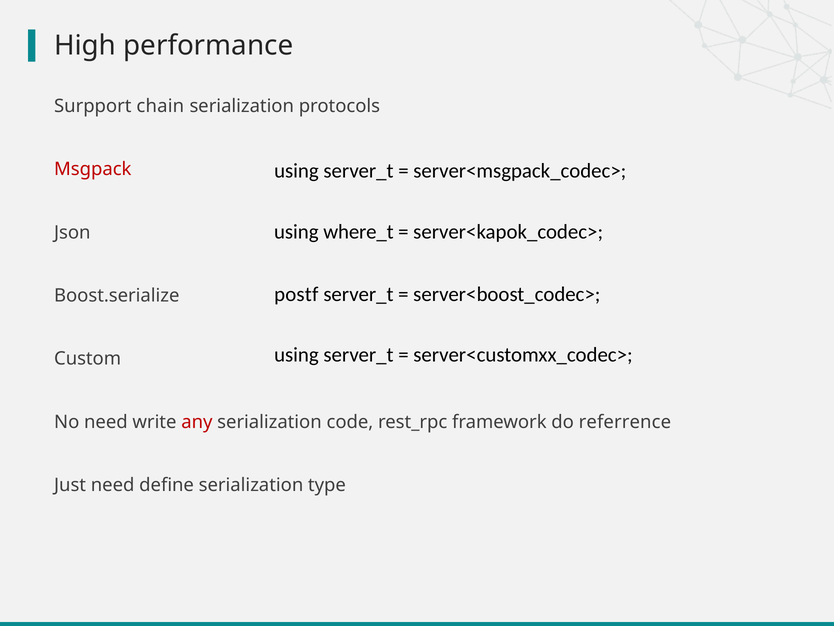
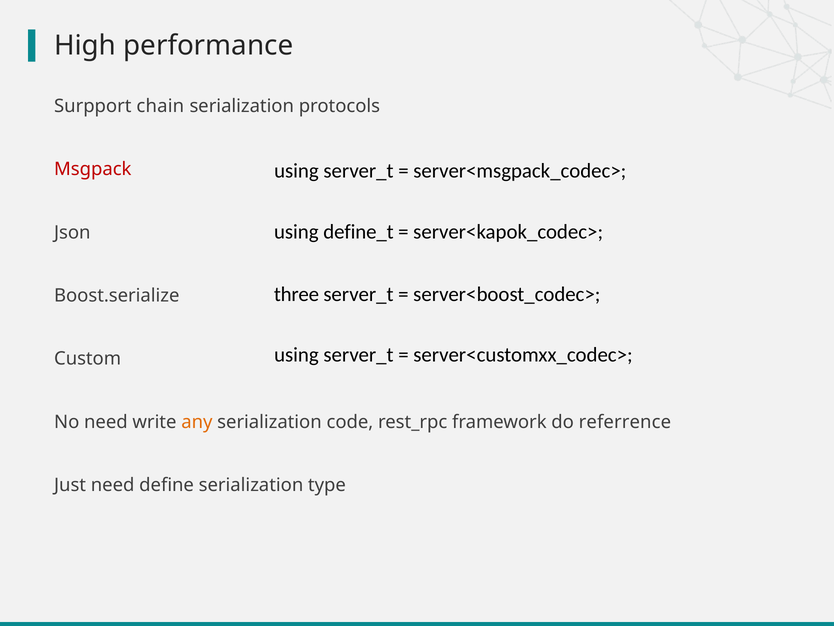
where_t: where_t -> define_t
postf: postf -> three
any colour: red -> orange
